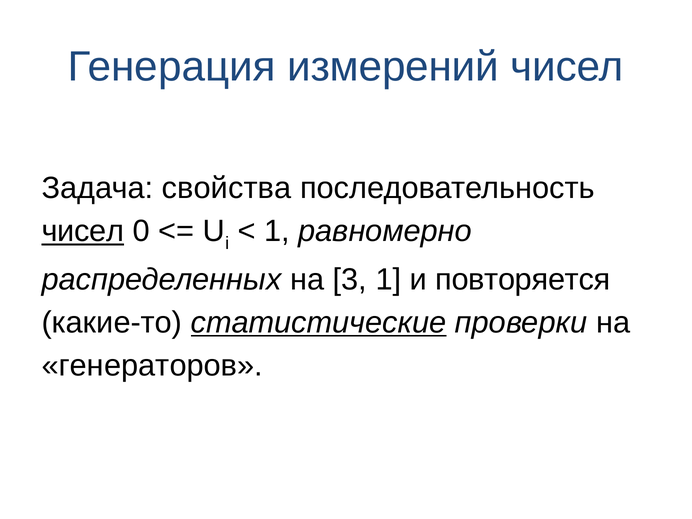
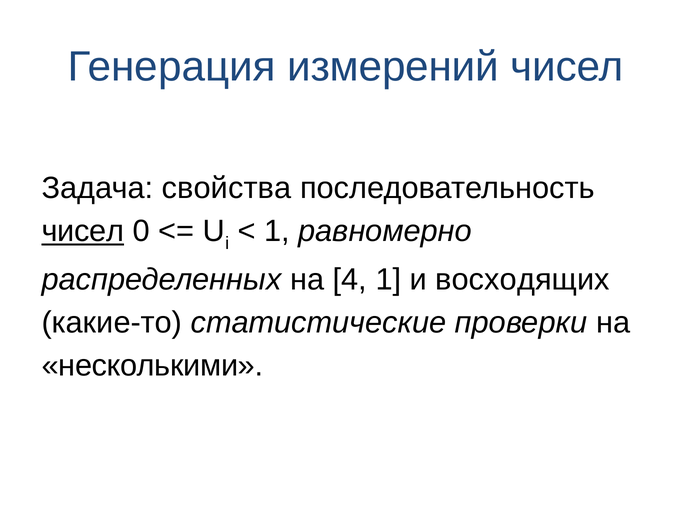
3: 3 -> 4
повторяется: повторяется -> восходящих
статистические underline: present -> none
генераторов: генераторов -> несколькими
